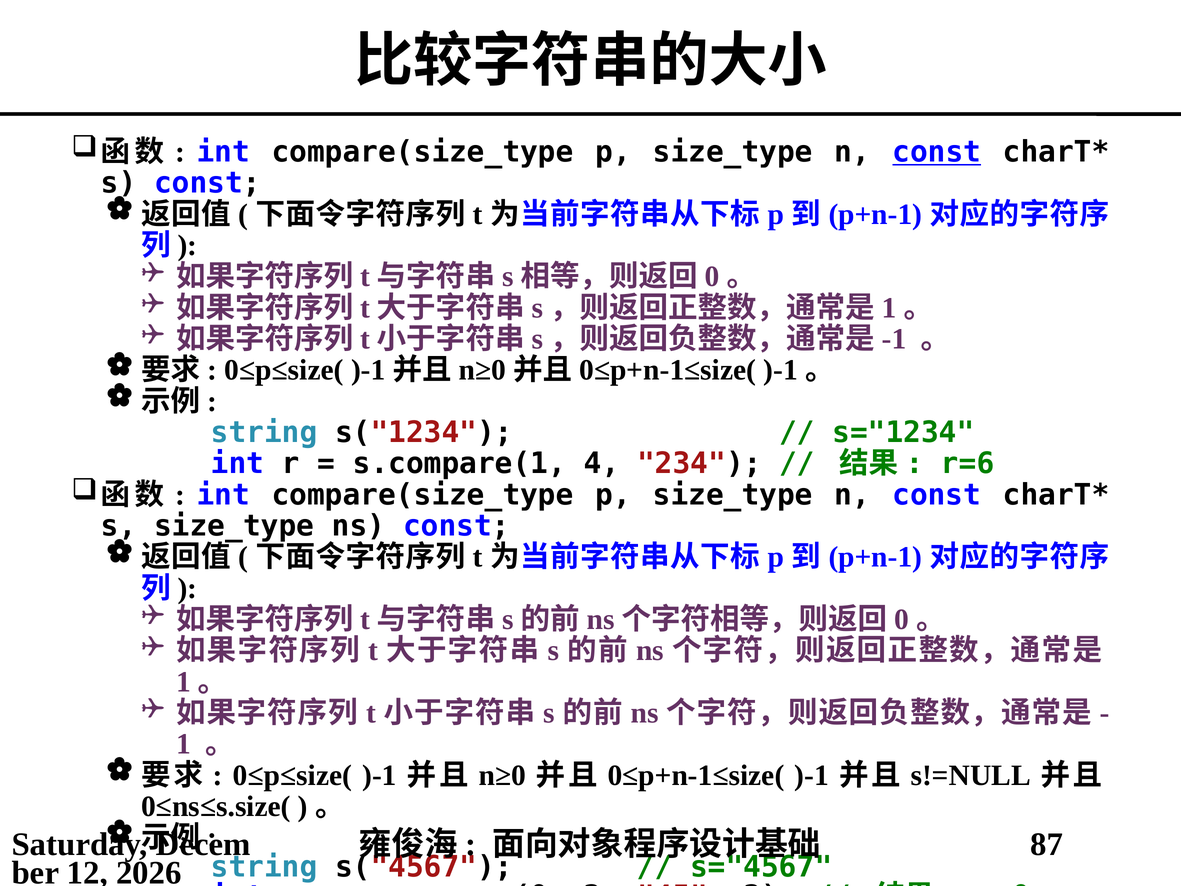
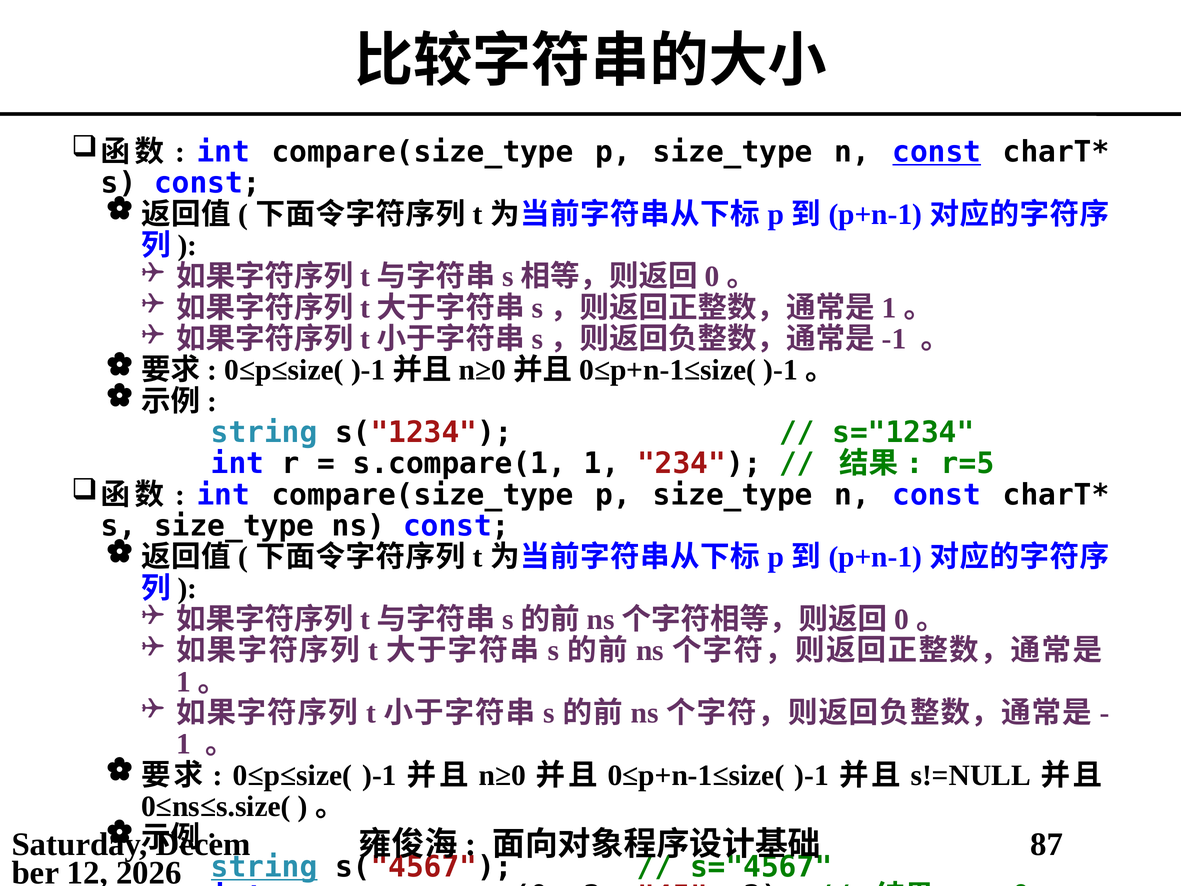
s.compare(1 4: 4 -> 1
r=6: r=6 -> r=5
string at (264, 867) underline: none -> present
